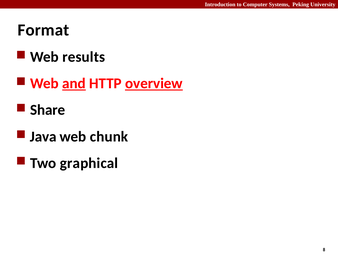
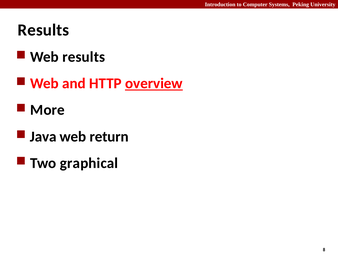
Format at (43, 30): Format -> Results
and underline: present -> none
Share: Share -> More
chunk: chunk -> return
